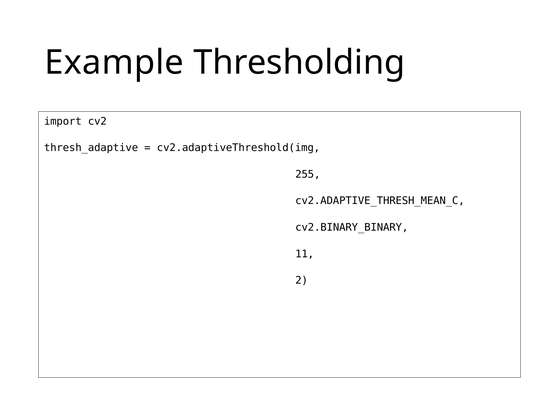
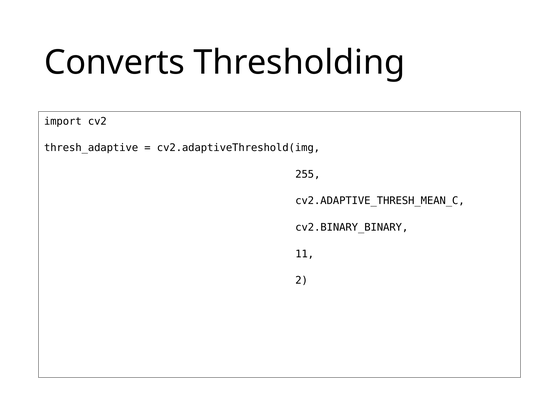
Example: Example -> Converts
